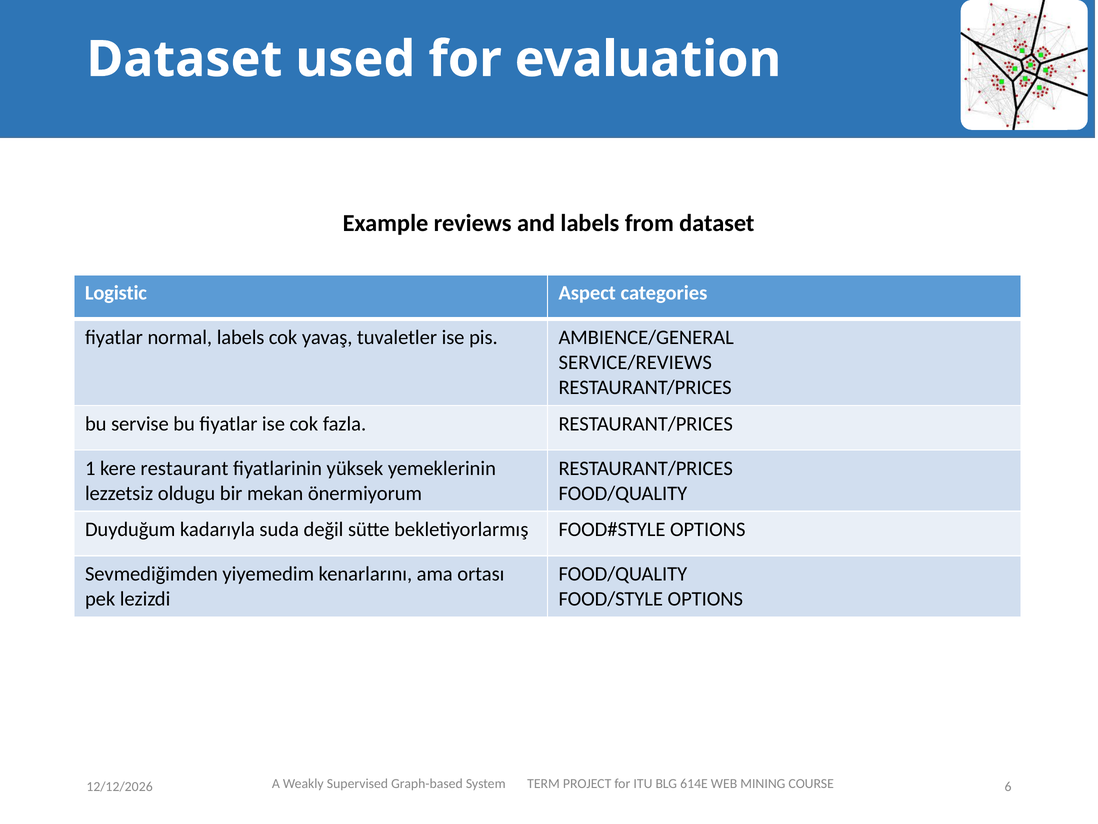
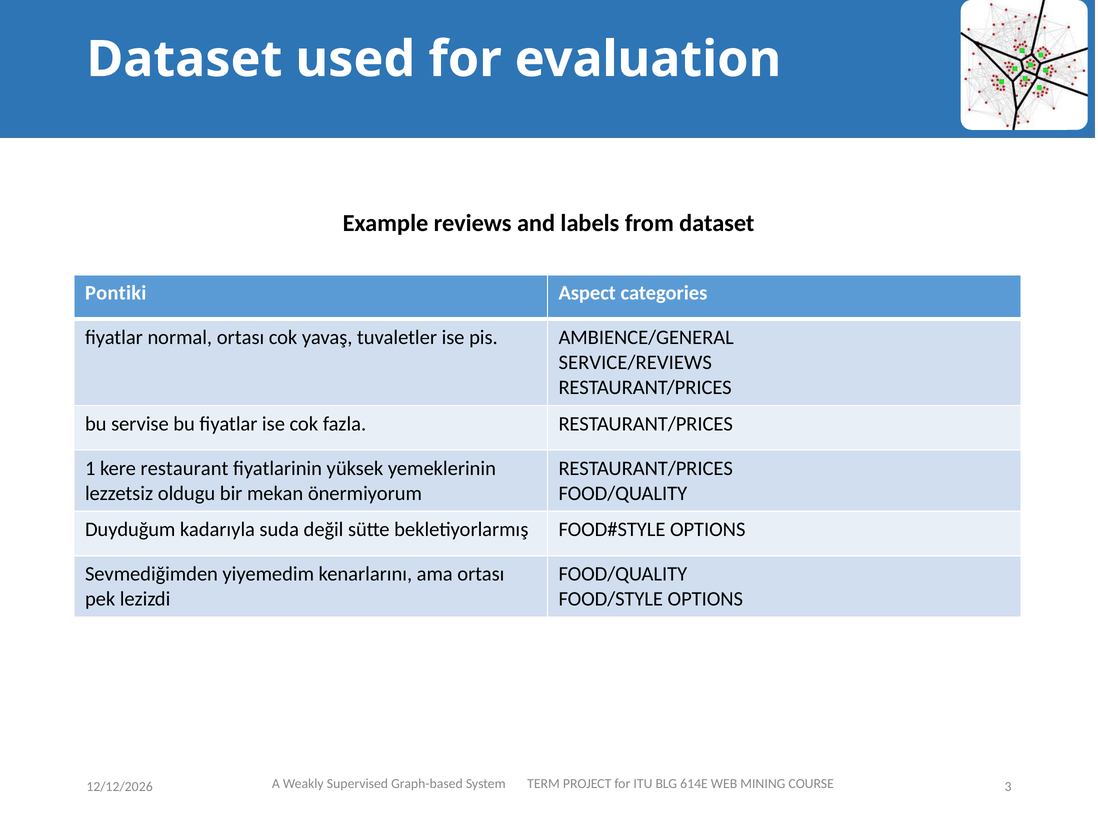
Logistic: Logistic -> Pontiki
normal labels: labels -> ortası
6: 6 -> 3
